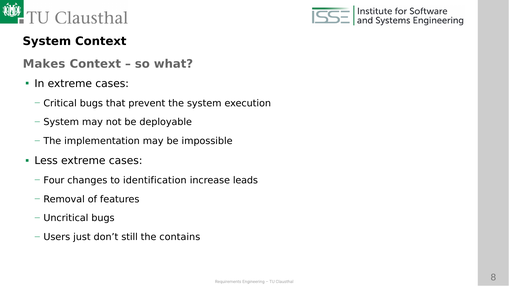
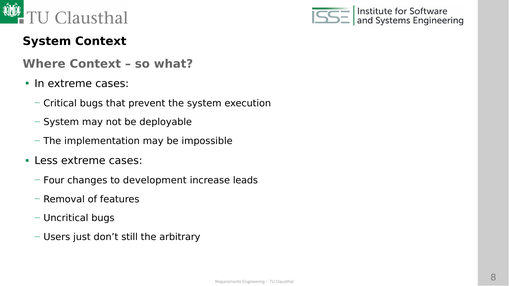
Makes: Makes -> Where
identification: identification -> development
contains: contains -> arbitrary
